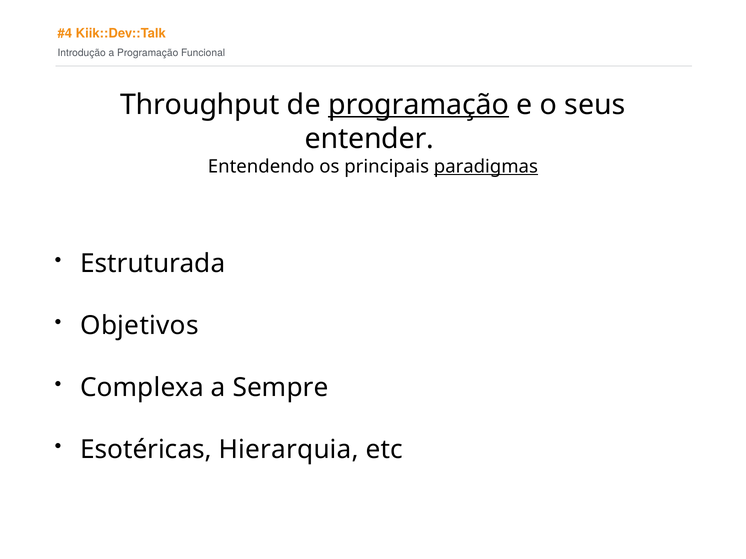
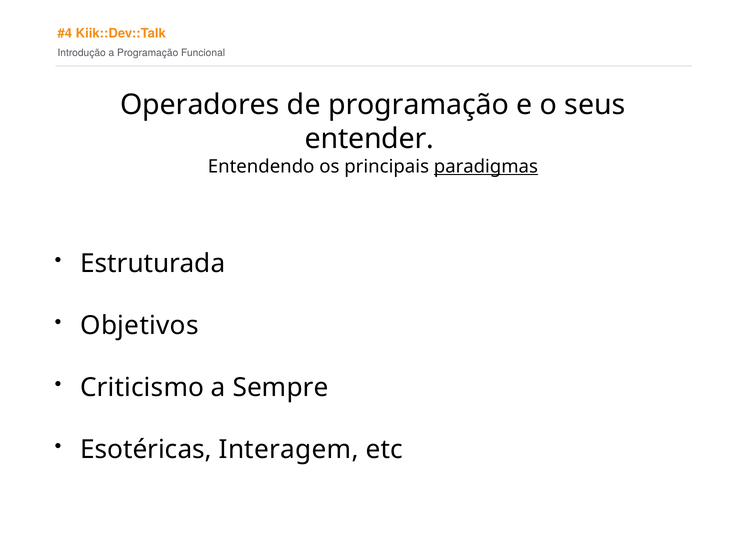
Throughput: Throughput -> Operadores
programação at (418, 105) underline: present -> none
Complexa: Complexa -> Criticismo
Hierarquia: Hierarquia -> Interagem
